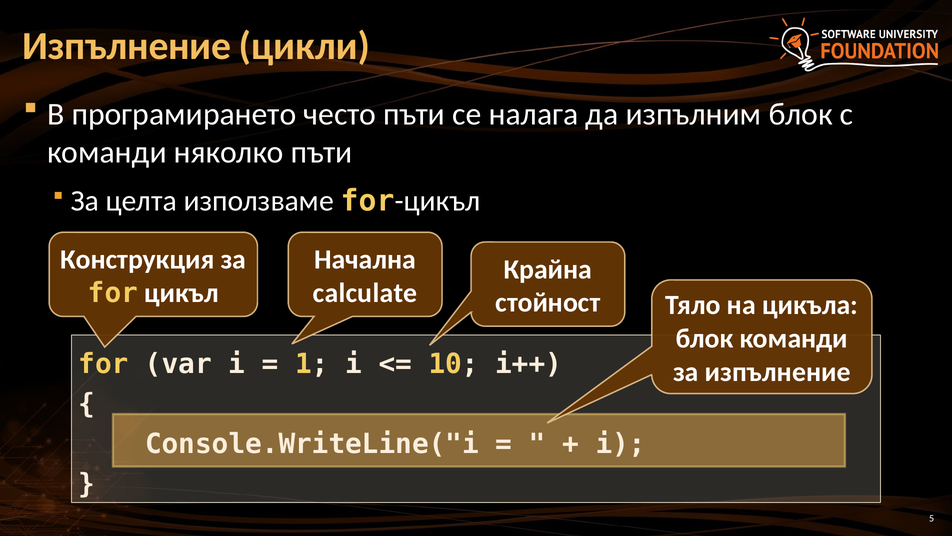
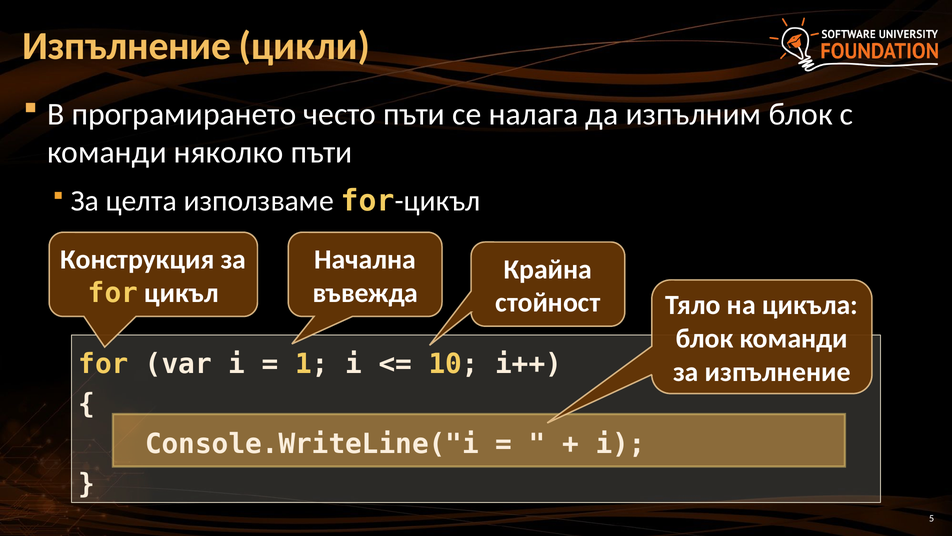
calculate: calculate -> въвежда
